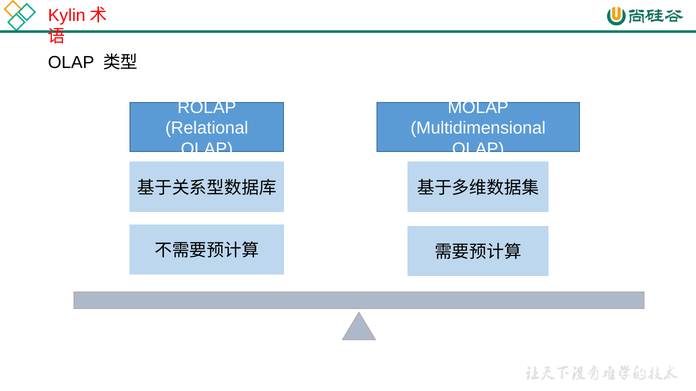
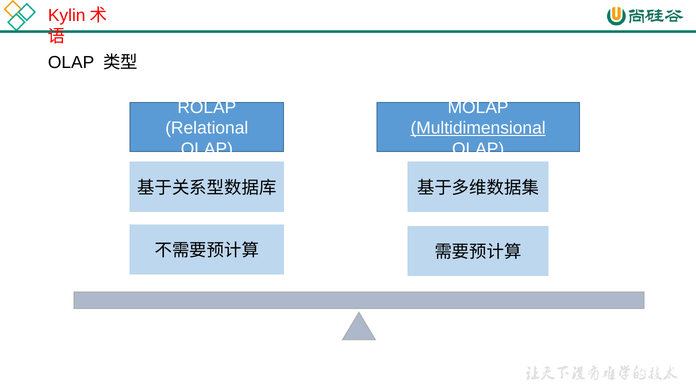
Multidimensional underline: none -> present
